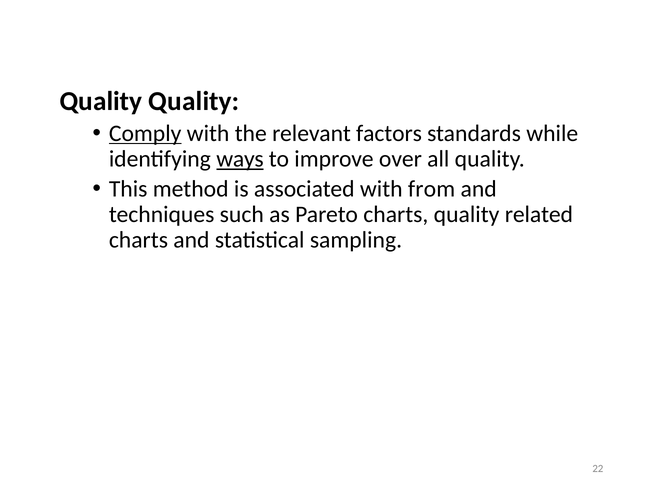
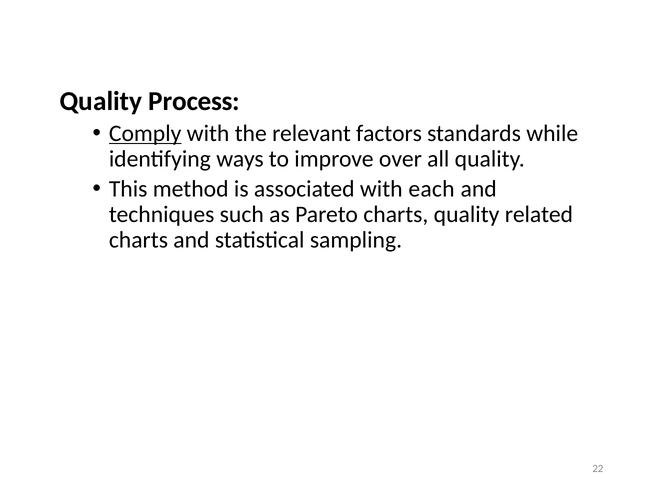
Quality Quality: Quality -> Process
ways underline: present -> none
from: from -> each
